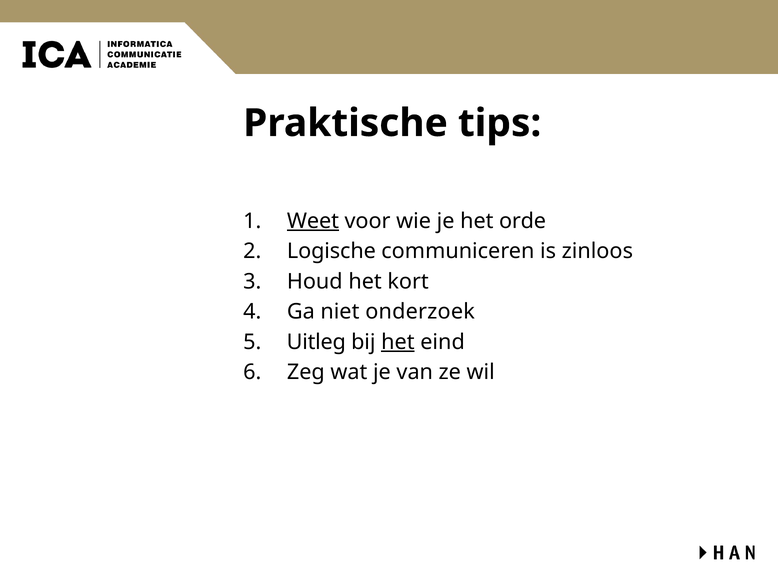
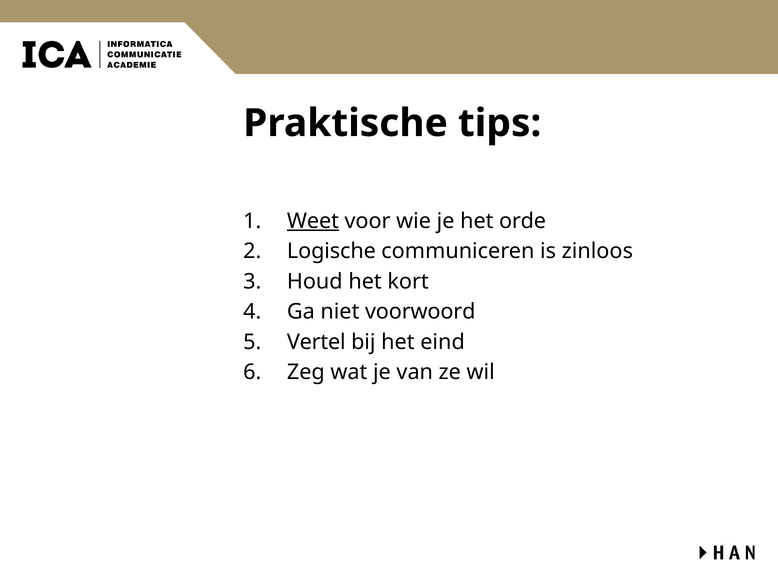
onderzoek: onderzoek -> voorwoord
Uitleg: Uitleg -> Vertel
het at (398, 342) underline: present -> none
